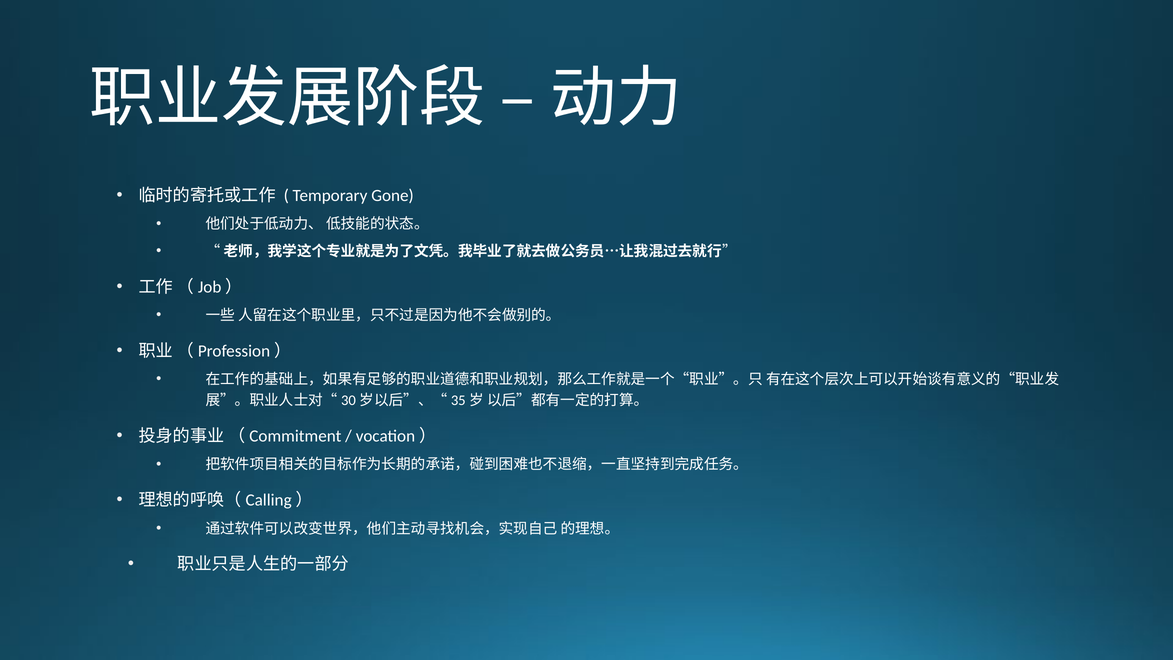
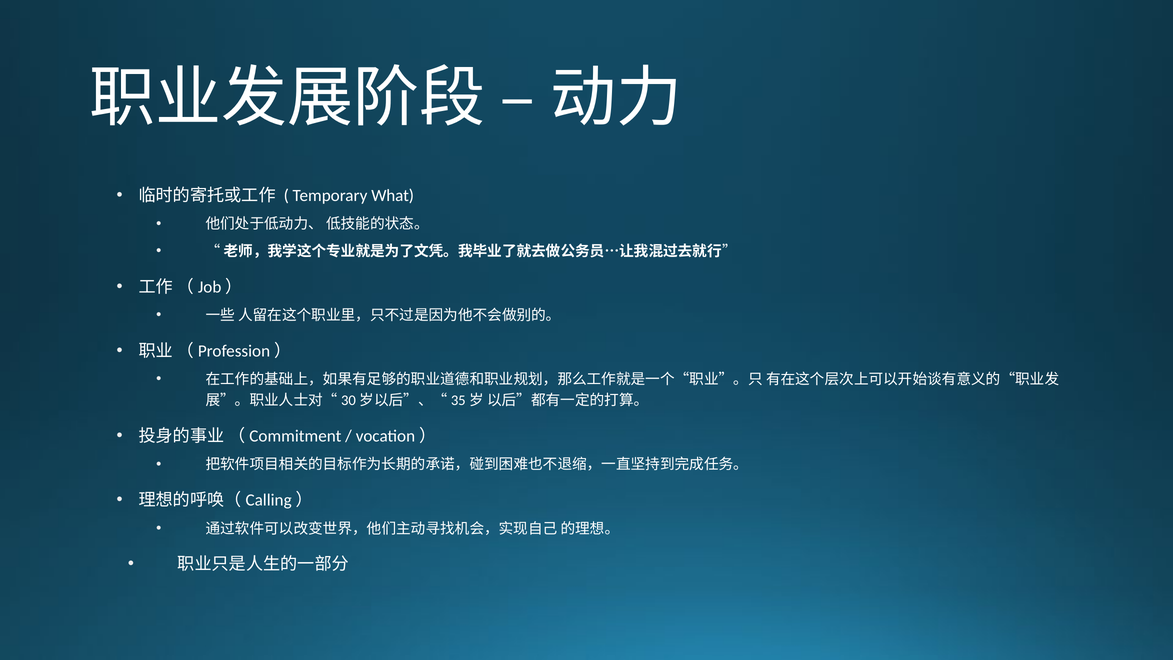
Gone: Gone -> What
